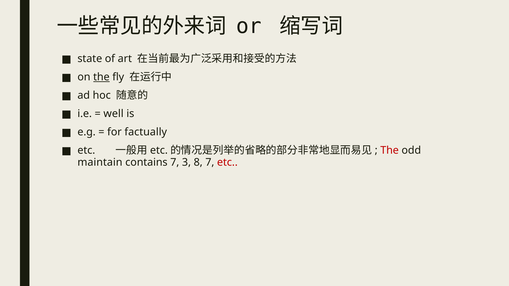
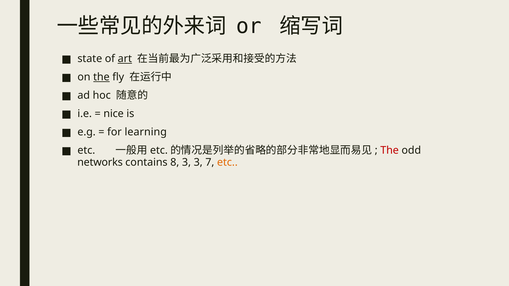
art underline: none -> present
well: well -> nice
factually: factually -> learning
maintain: maintain -> networks
contains 7: 7 -> 8
3 8: 8 -> 3
etc at (227, 163) colour: red -> orange
